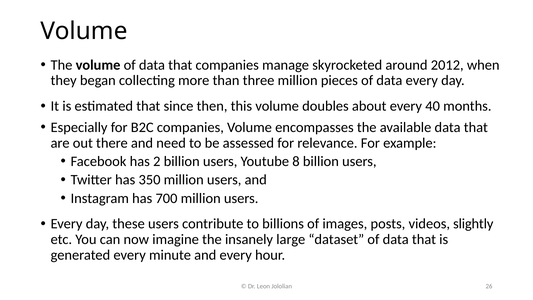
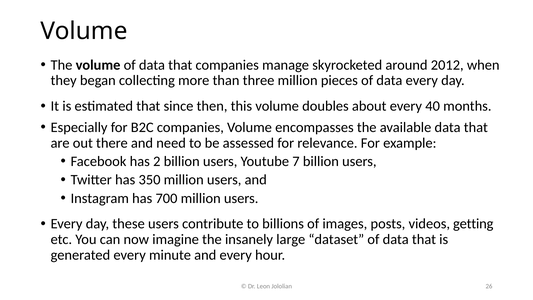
8: 8 -> 7
slightly: slightly -> getting
